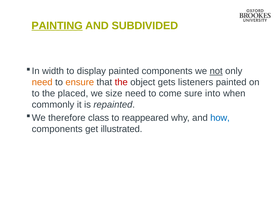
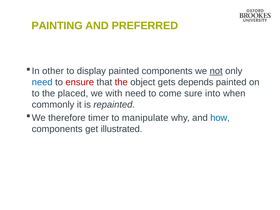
PAINTING underline: present -> none
SUBDIVIDED: SUBDIVIDED -> PREFERRED
width: width -> other
need at (42, 82) colour: orange -> blue
ensure colour: orange -> red
listeners: listeners -> depends
size: size -> with
class: class -> timer
reappeared: reappeared -> manipulate
